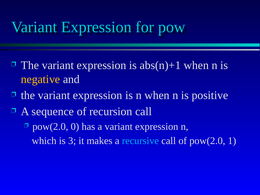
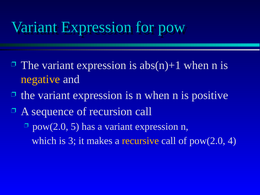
0: 0 -> 5
recursive colour: light blue -> yellow
1: 1 -> 4
